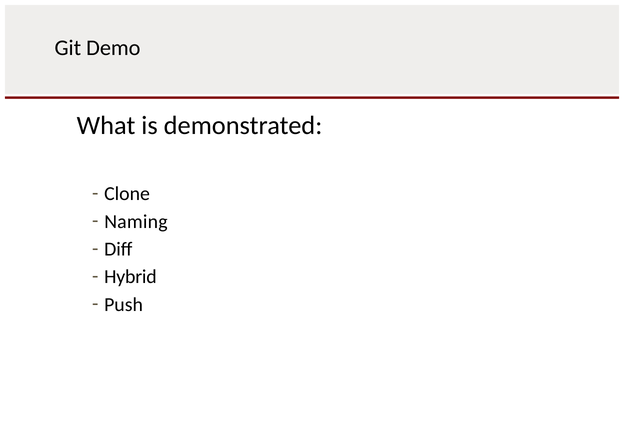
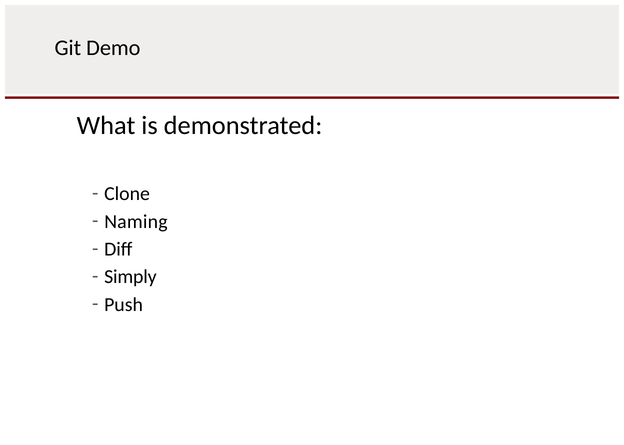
Hybrid: Hybrid -> Simply
